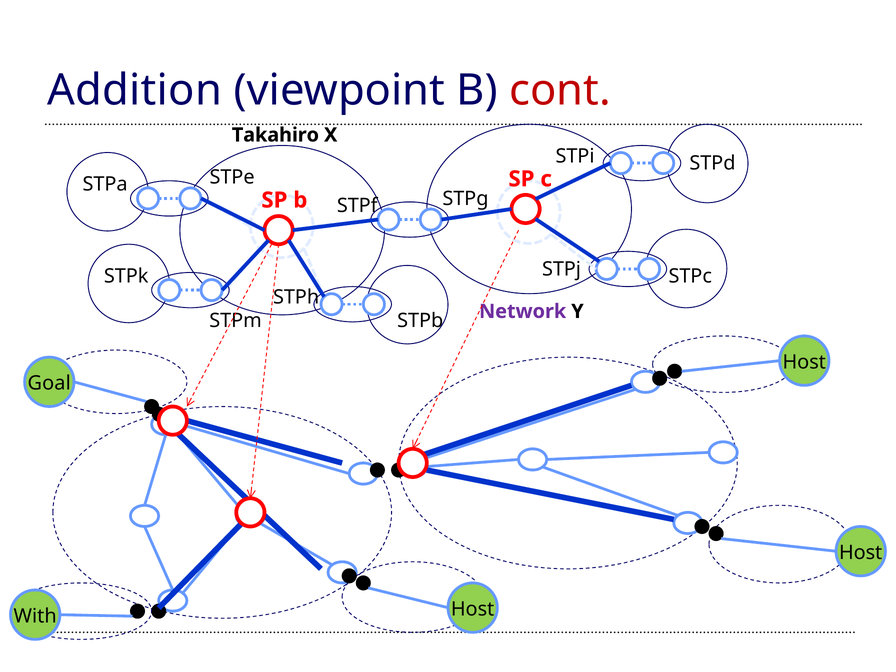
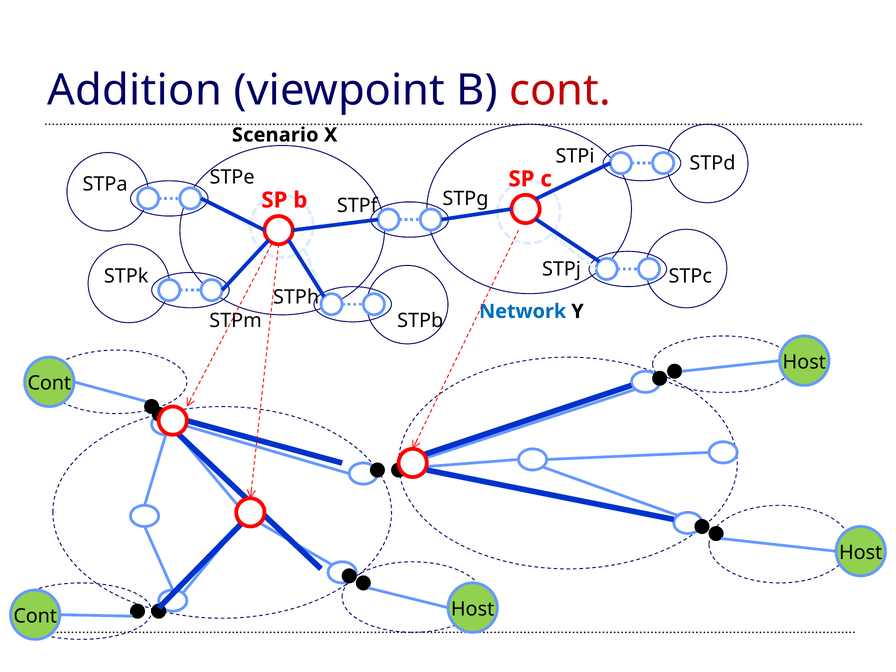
Takahiro: Takahiro -> Scenario
Network colour: purple -> blue
Goal at (49, 383): Goal -> Cont
With at (35, 616): With -> Cont
